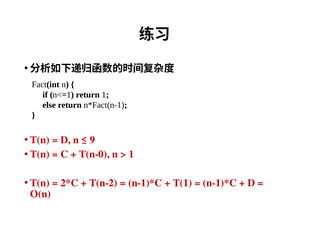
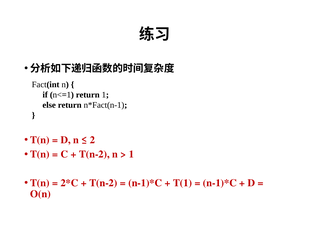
9: 9 -> 2
T(n-0 at (94, 155): T(n-0 -> T(n-2
